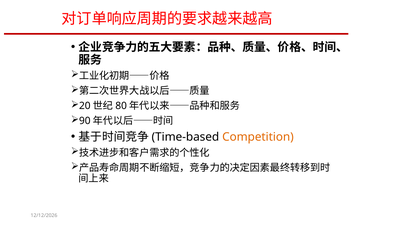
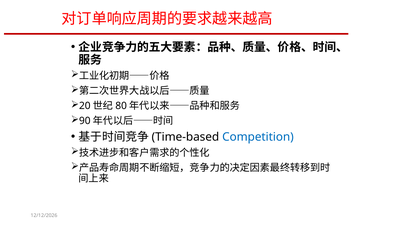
Competition colour: orange -> blue
